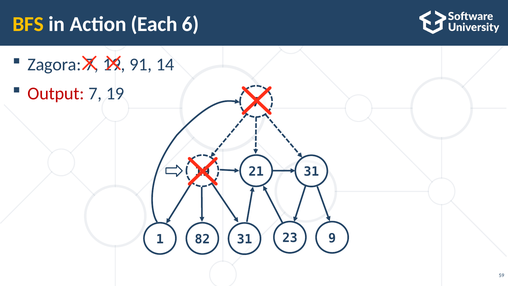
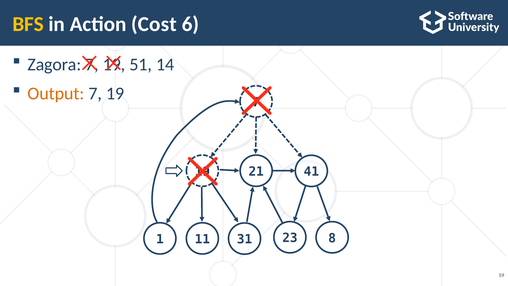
Each: Each -> Cost
91: 91 -> 51
Output colour: red -> orange
21 31: 31 -> 41
9: 9 -> 8
82: 82 -> 11
